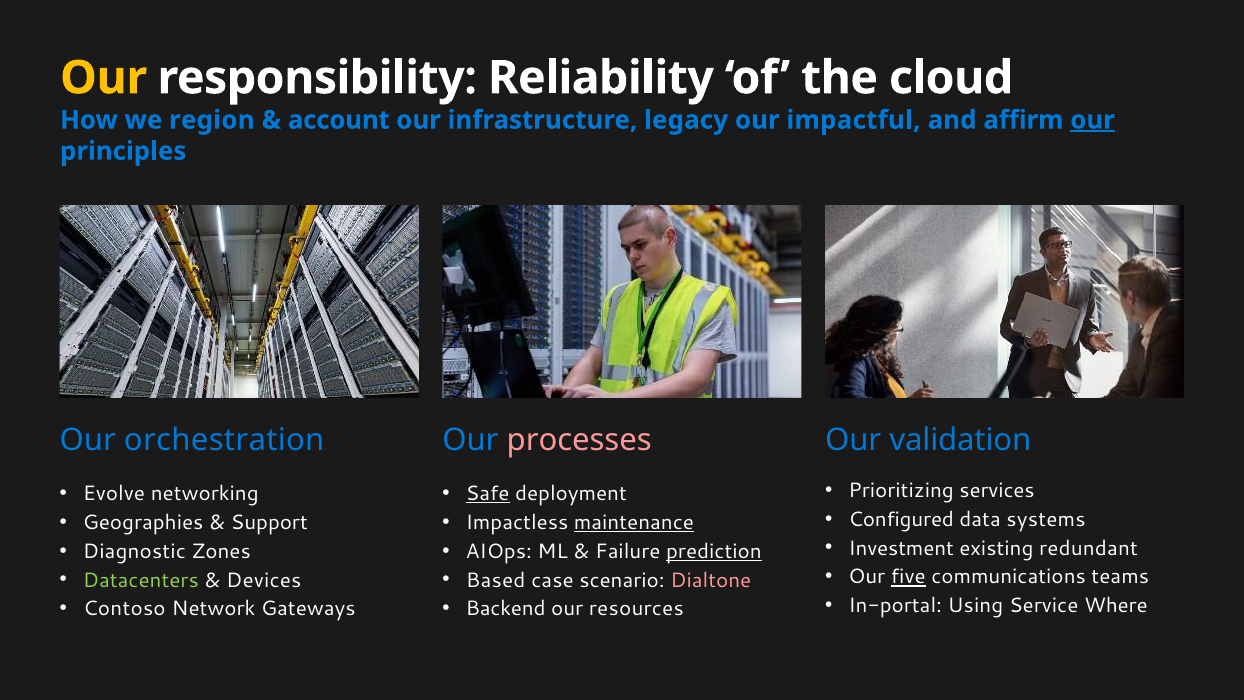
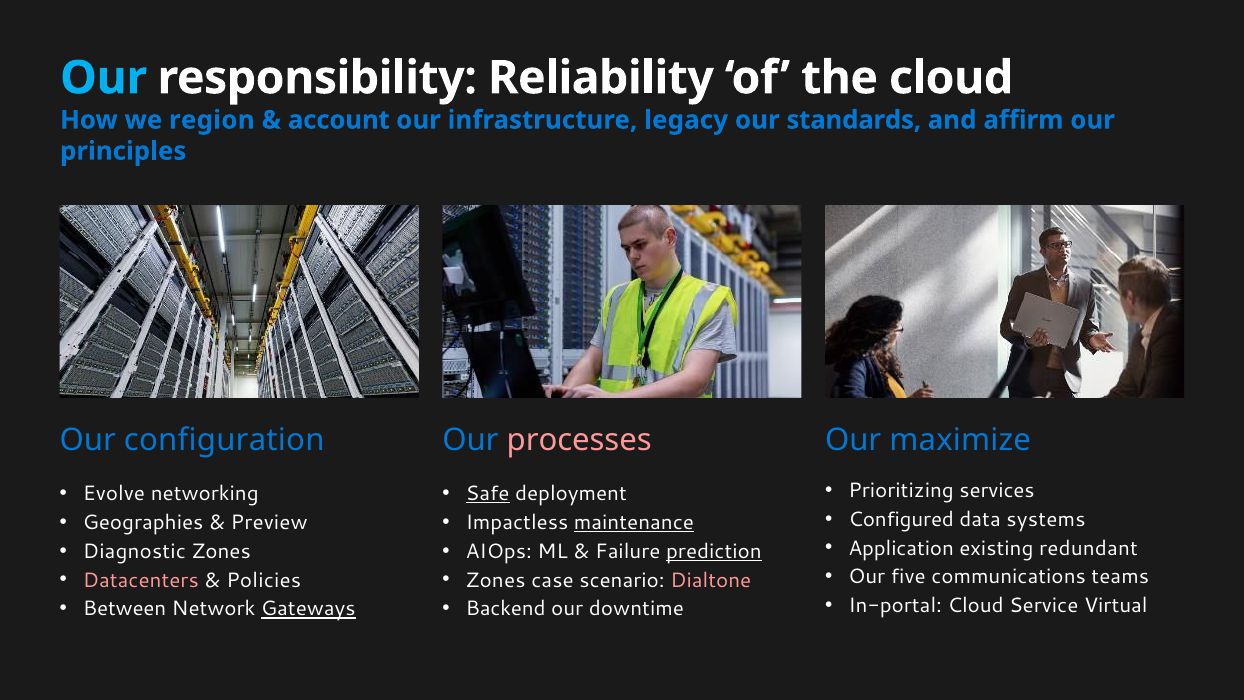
Our at (104, 78) colour: yellow -> light blue
impactful: impactful -> standards
our at (1093, 120) underline: present -> none
orchestration: orchestration -> configuration
validation: validation -> maximize
Support: Support -> Preview
Investment: Investment -> Application
five underline: present -> none
Datacenters colour: light green -> pink
Devices: Devices -> Policies
Based at (496, 580): Based -> Zones
In-portal Using: Using -> Cloud
Where: Where -> Virtual
Contoso: Contoso -> Between
Gateways underline: none -> present
resources: resources -> downtime
